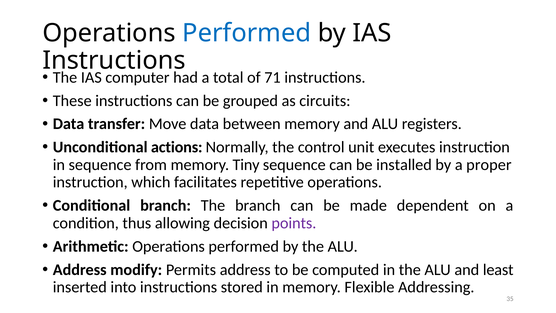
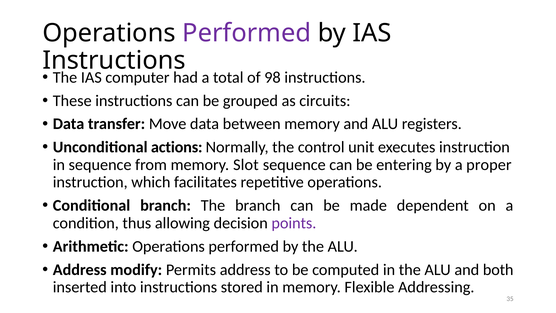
Performed at (247, 33) colour: blue -> purple
71: 71 -> 98
Tiny: Tiny -> Slot
installed: installed -> entering
least: least -> both
